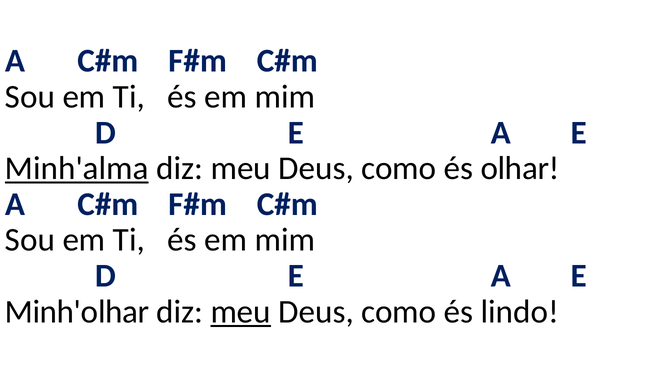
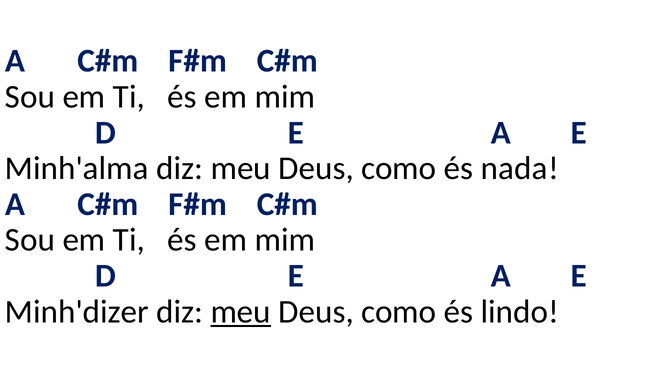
Minh'alma underline: present -> none
olhar: olhar -> nada
Minh'olhar: Minh'olhar -> Minh'dizer
